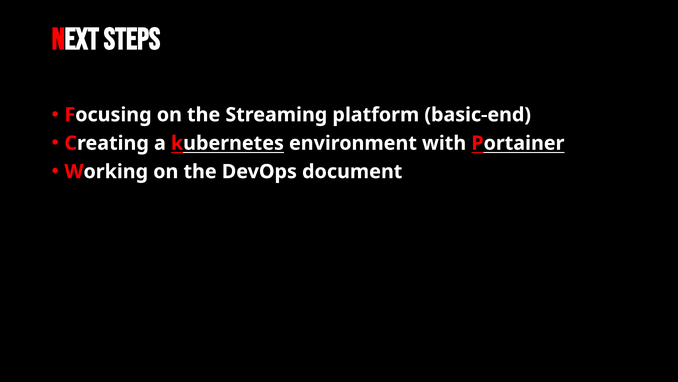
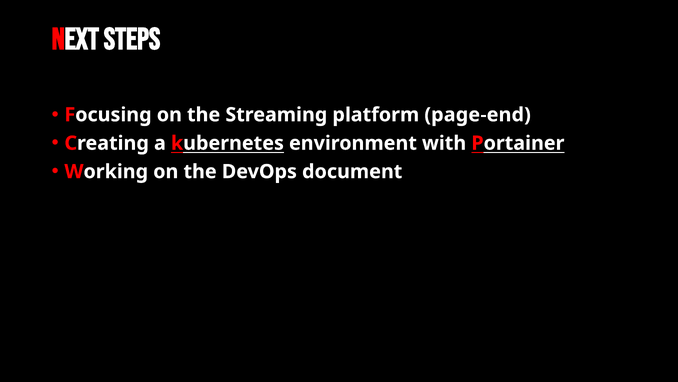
basic-end: basic-end -> page-end
